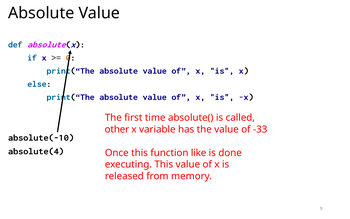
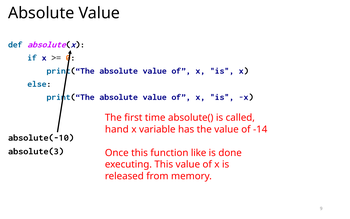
other: other -> hand
-33: -33 -> -14
absolute(4: absolute(4 -> absolute(3
